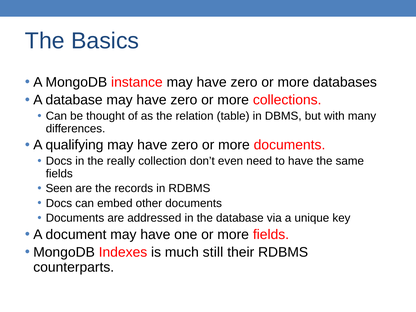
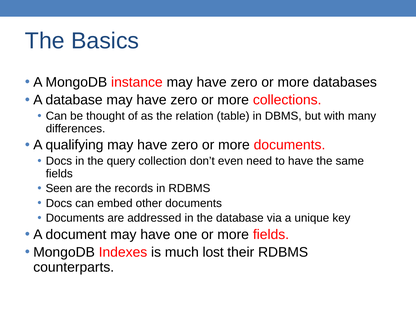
really: really -> query
still: still -> lost
